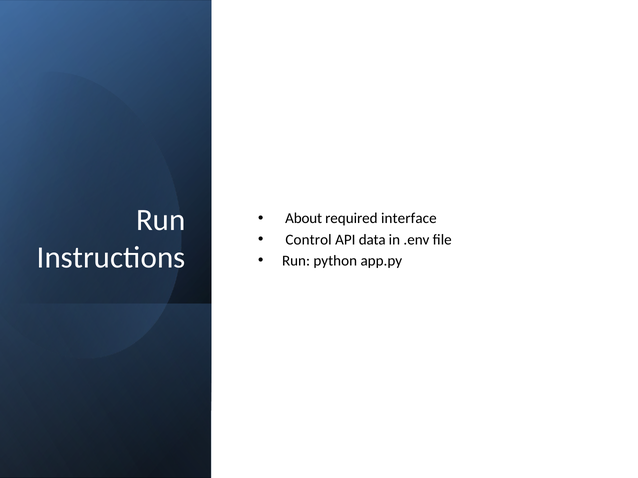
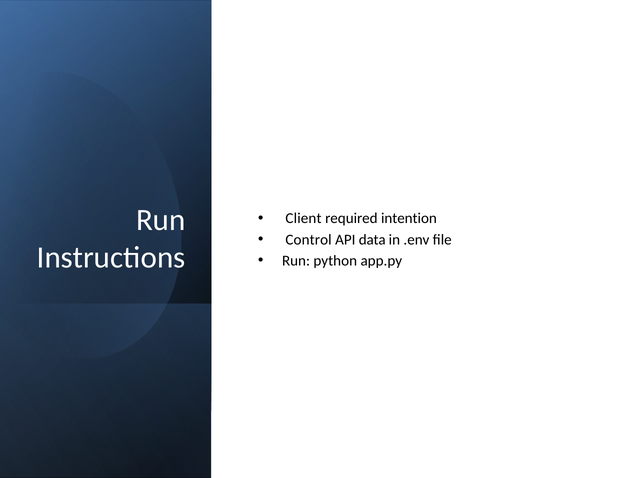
About: About -> Client
interface: interface -> intention
